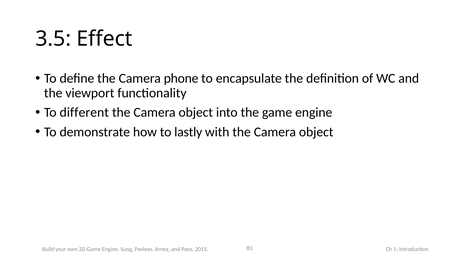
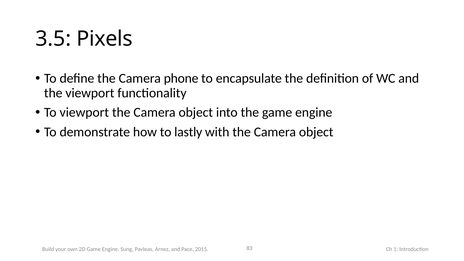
Effect: Effect -> Pixels
To different: different -> viewport
